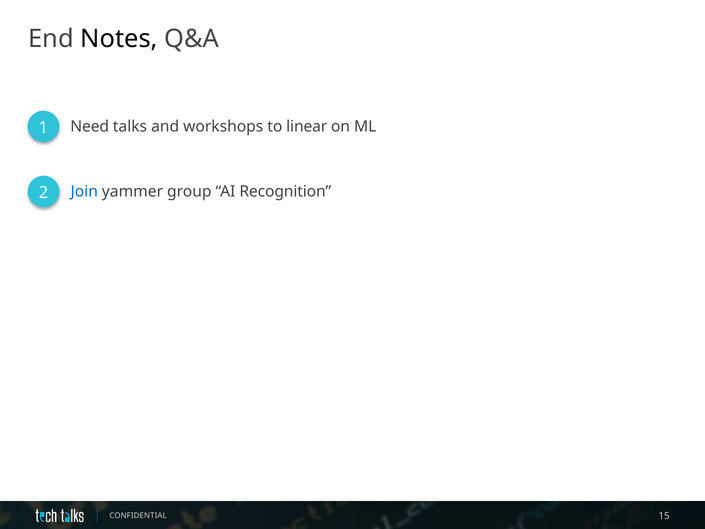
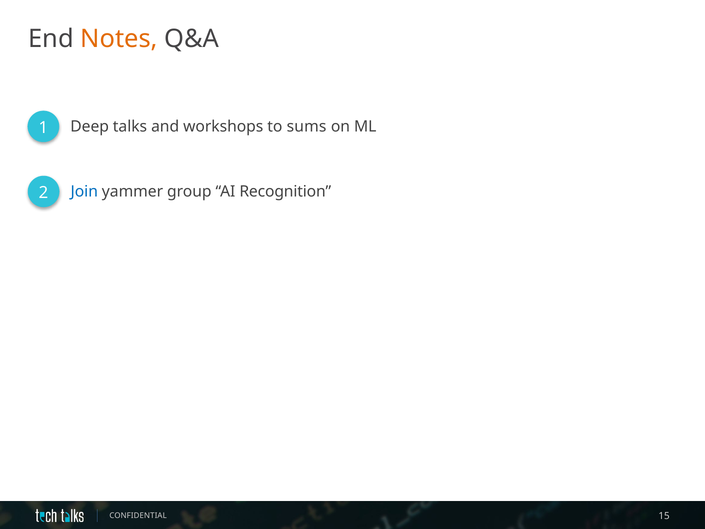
Notes colour: black -> orange
Need: Need -> Deep
linear: linear -> sums
